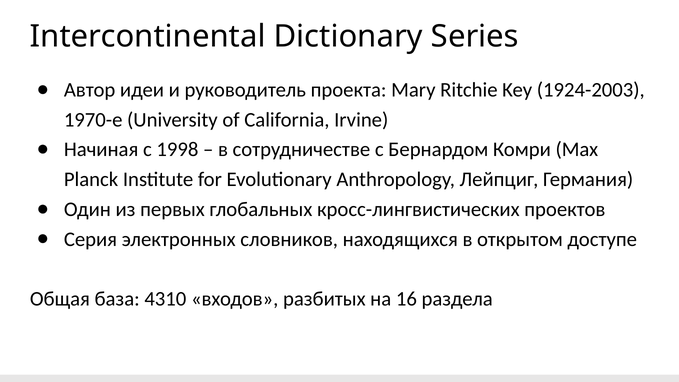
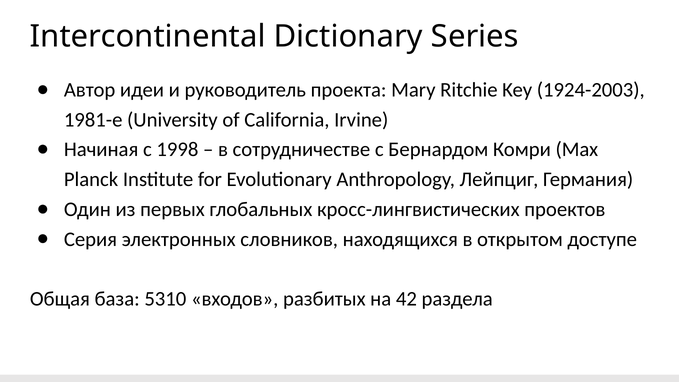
1970-е: 1970-е -> 1981-е
4310: 4310 -> 5310
16: 16 -> 42
